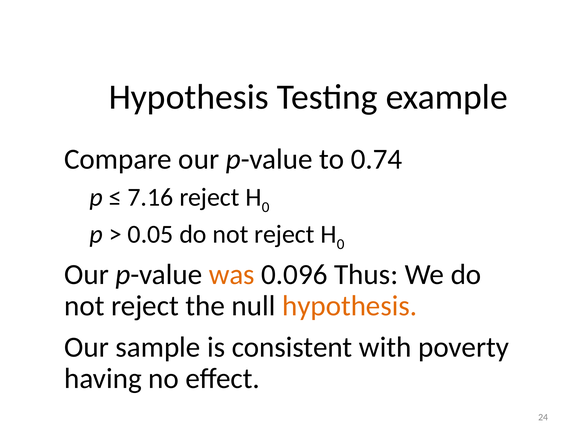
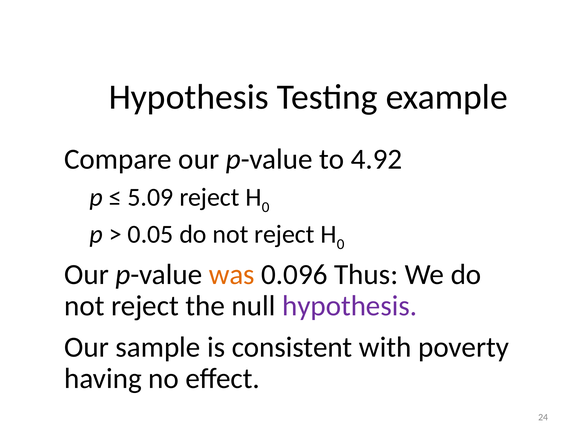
0.74: 0.74 -> 4.92
7.16: 7.16 -> 5.09
hypothesis at (350, 306) colour: orange -> purple
